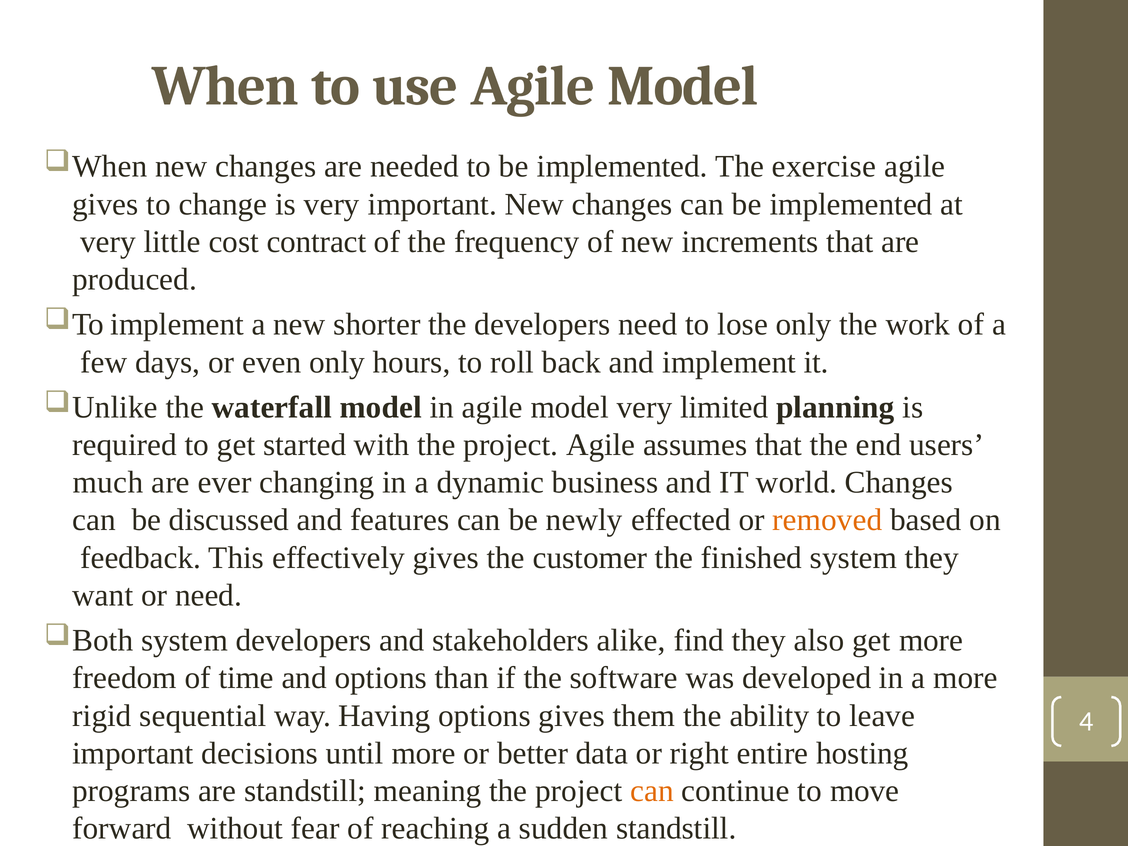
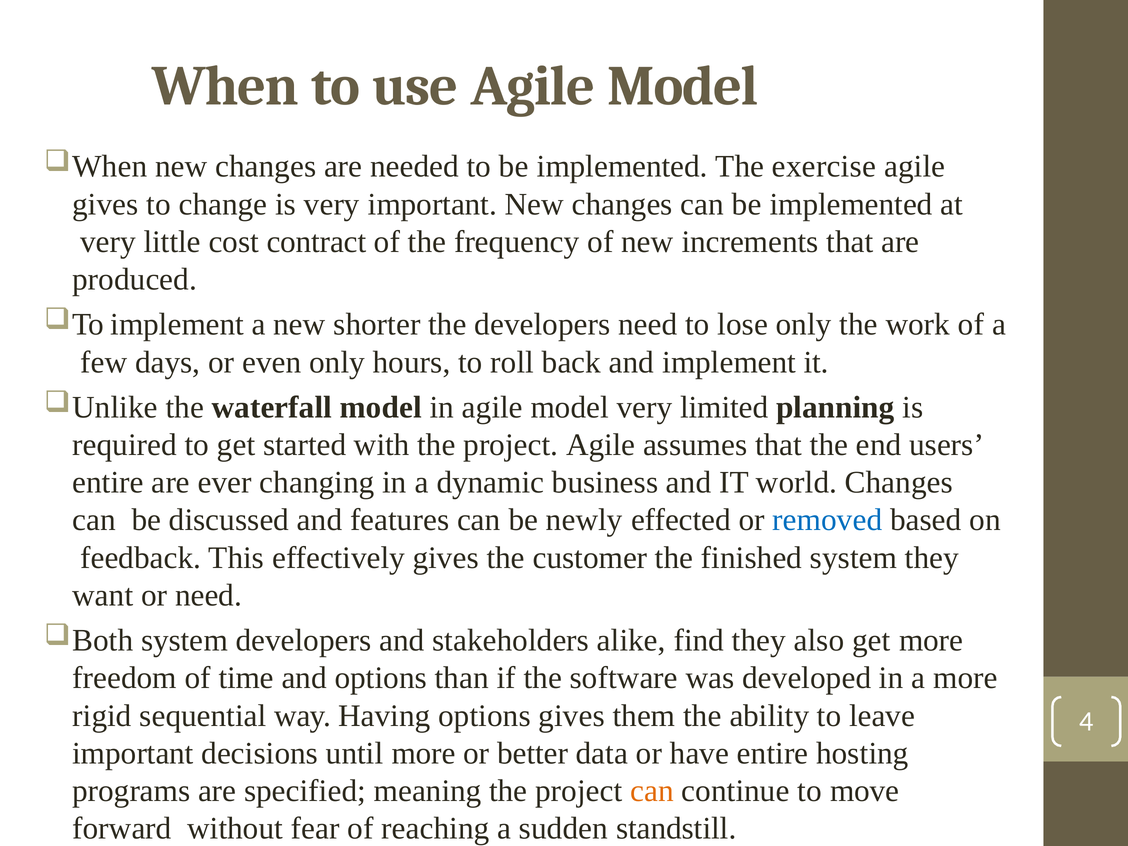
much at (108, 483): much -> entire
removed colour: orange -> blue
right: right -> have
are standstill: standstill -> specified
